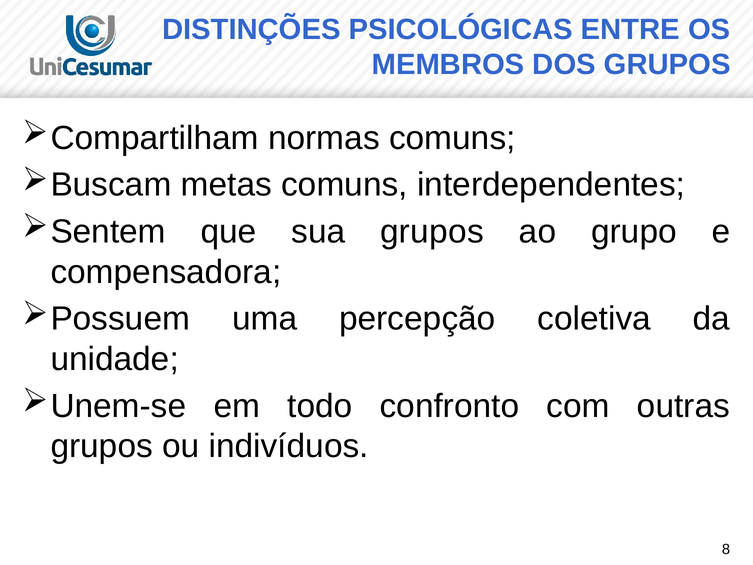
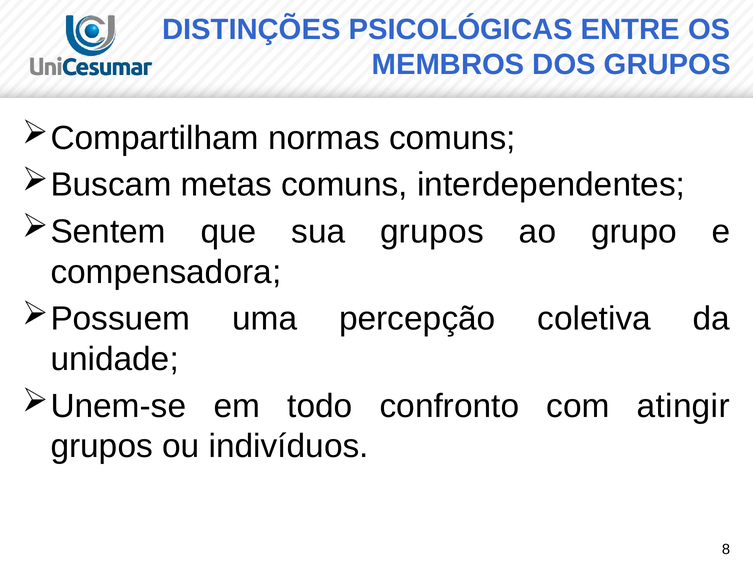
outras: outras -> atingir
